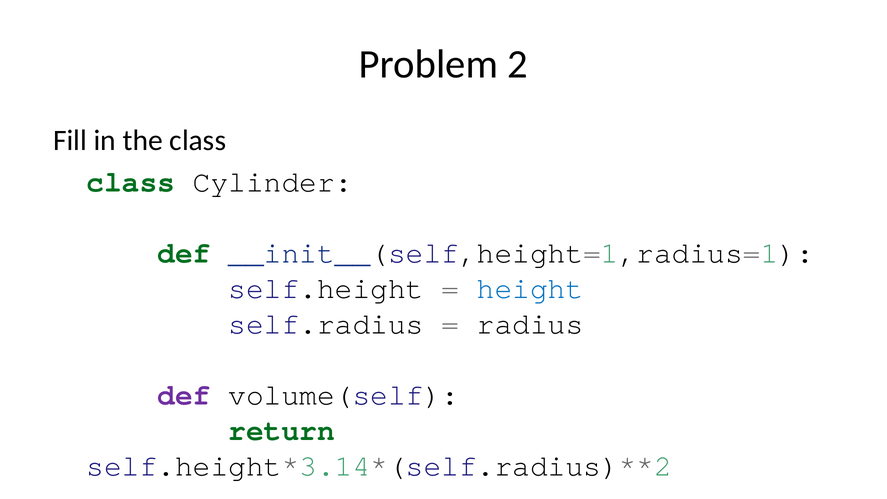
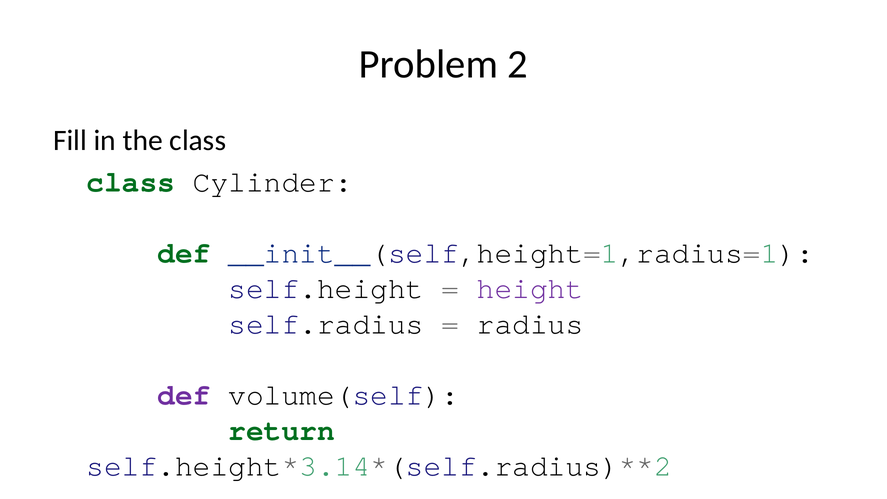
height colour: blue -> purple
